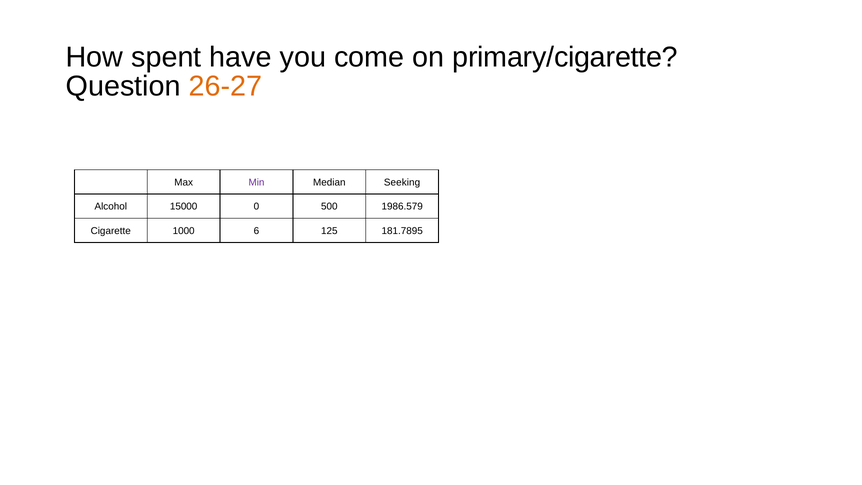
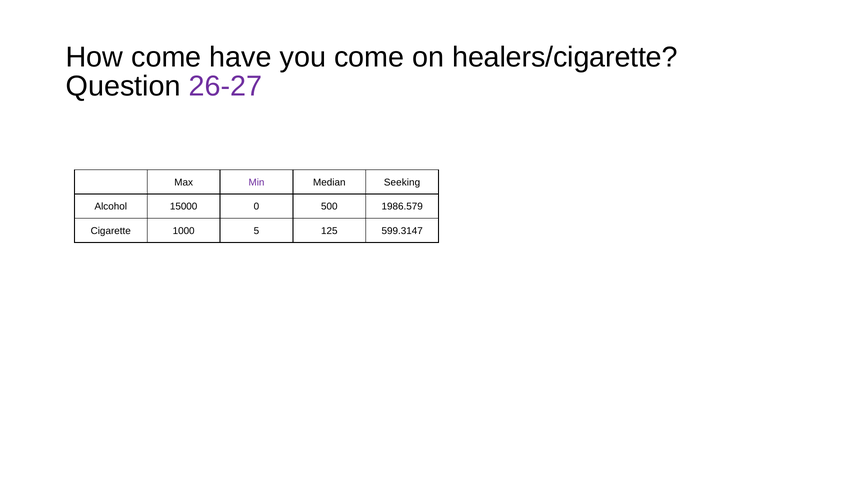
How spent: spent -> come
primary/cigarette: primary/cigarette -> healers/cigarette
26-27 colour: orange -> purple
6: 6 -> 5
181.7895: 181.7895 -> 599.3147
